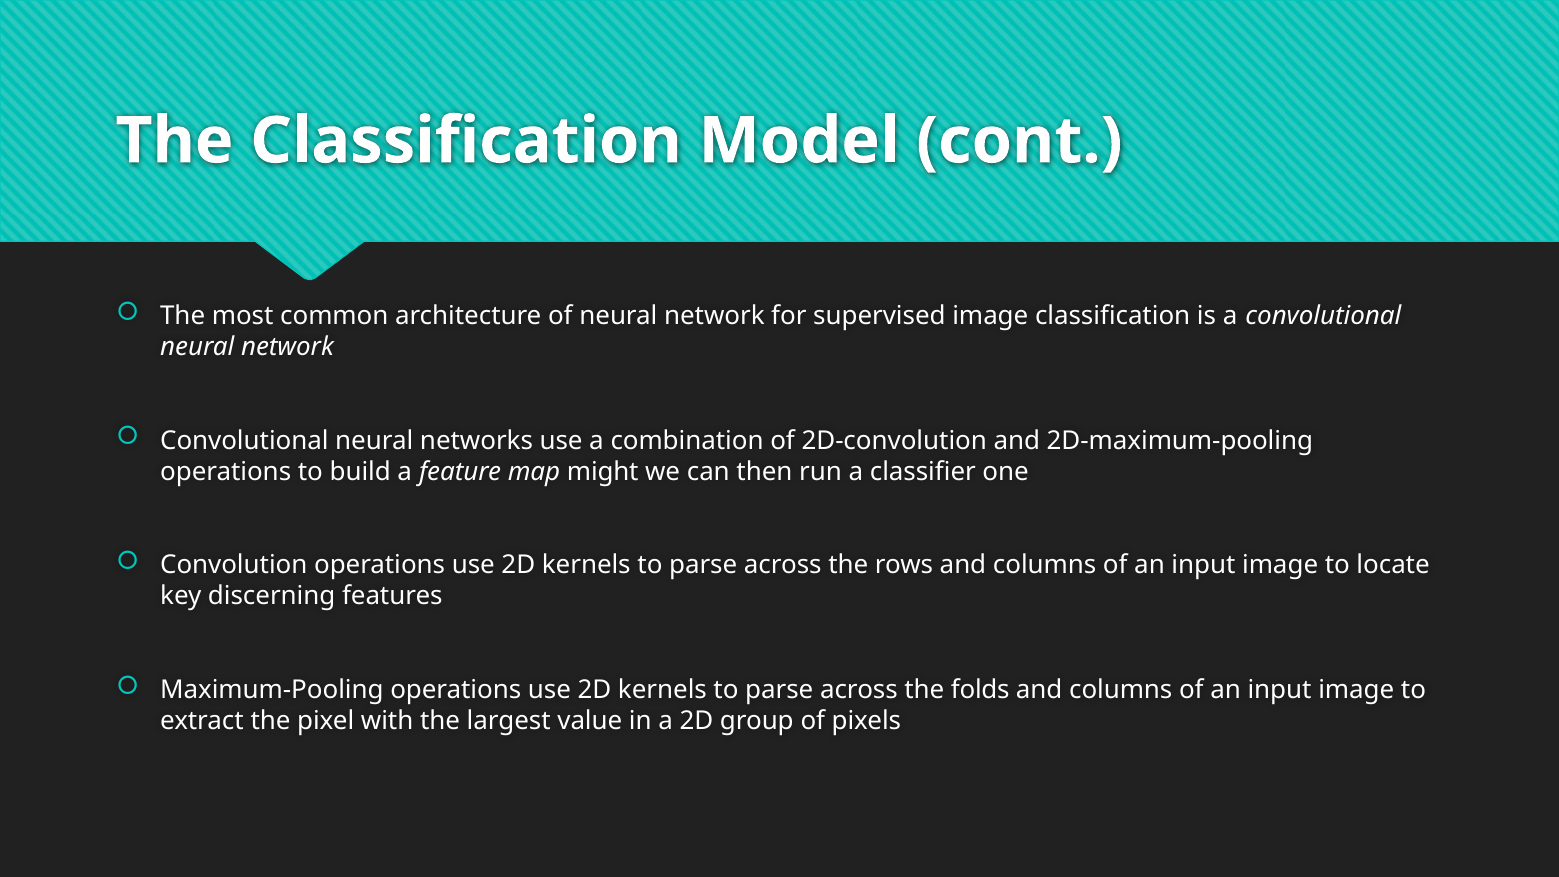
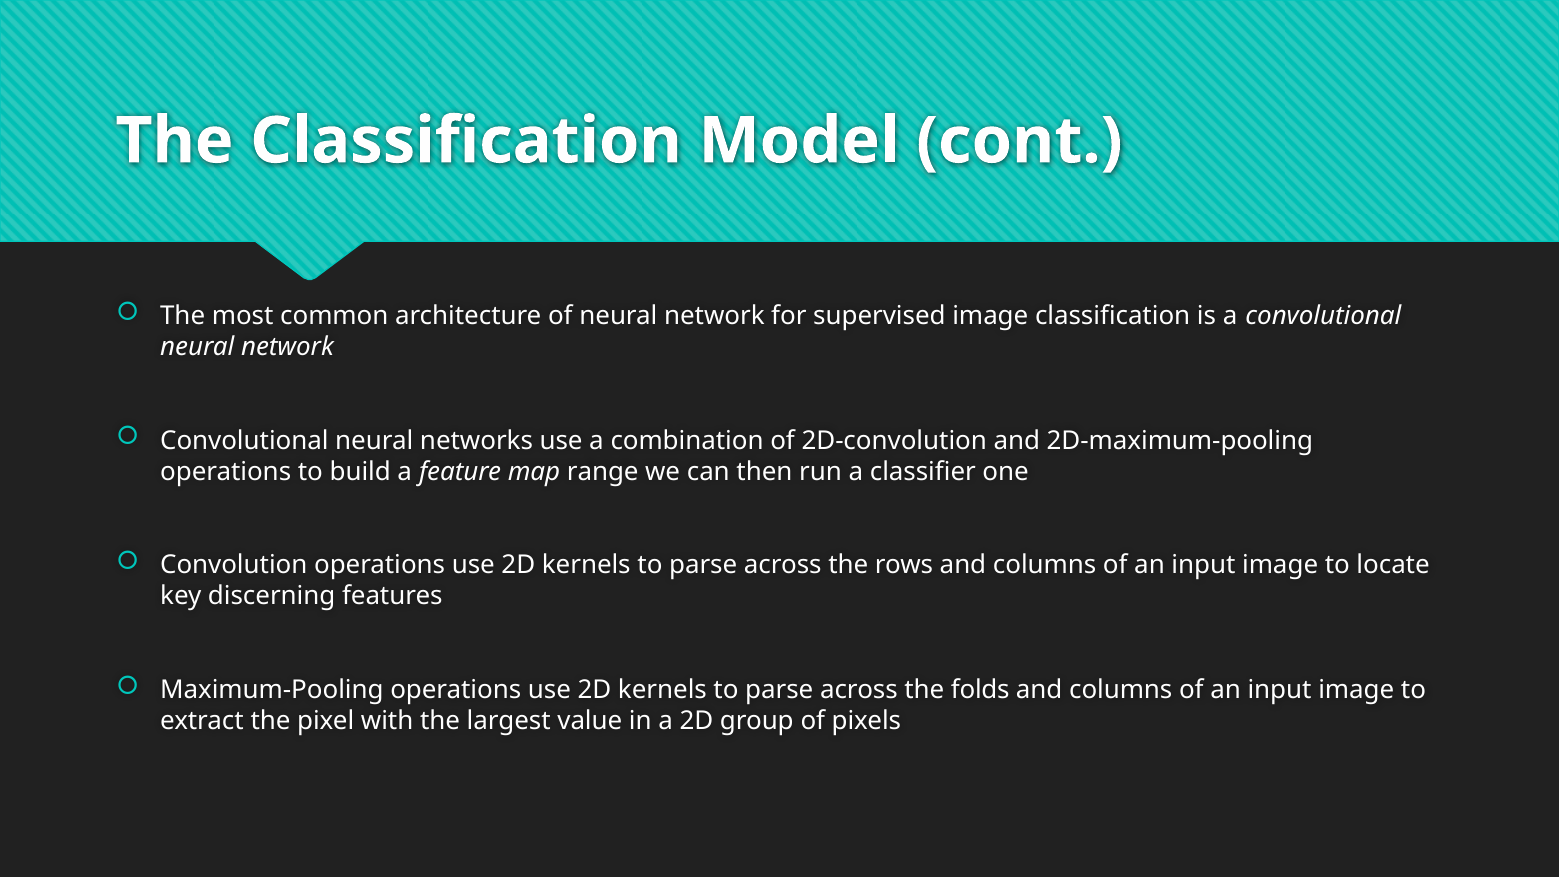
might: might -> range
